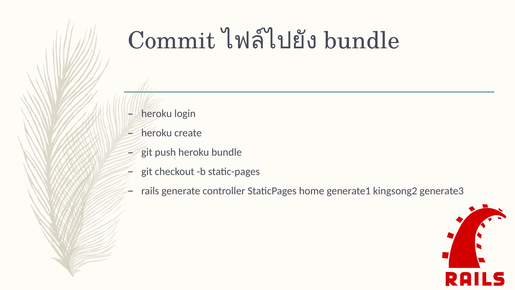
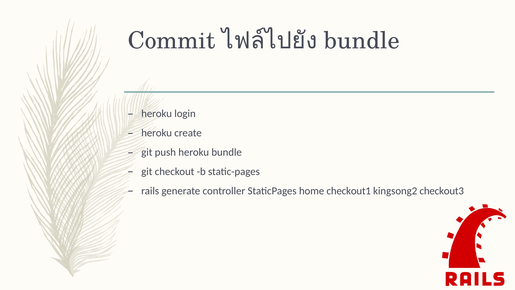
generate1: generate1 -> checkout1
generate3: generate3 -> checkout3
